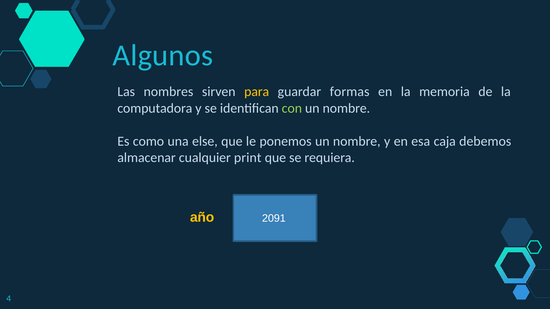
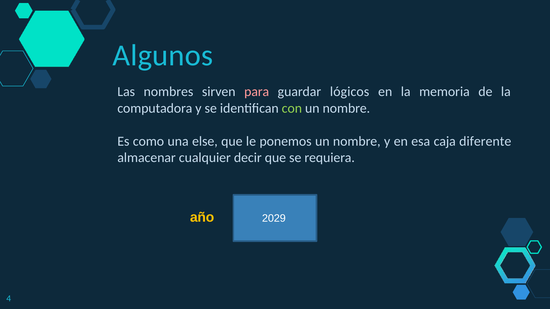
para colour: yellow -> pink
formas: formas -> lógicos
debemos: debemos -> diferente
print: print -> decir
2091: 2091 -> 2029
